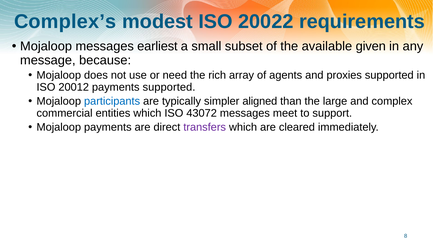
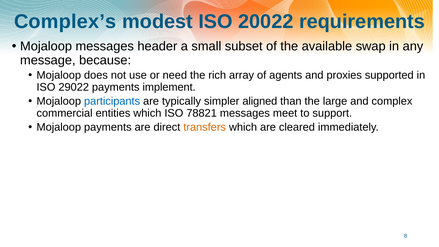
earliest: earliest -> header
given: given -> swap
20012: 20012 -> 29022
payments supported: supported -> implement
43072: 43072 -> 78821
transfers colour: purple -> orange
